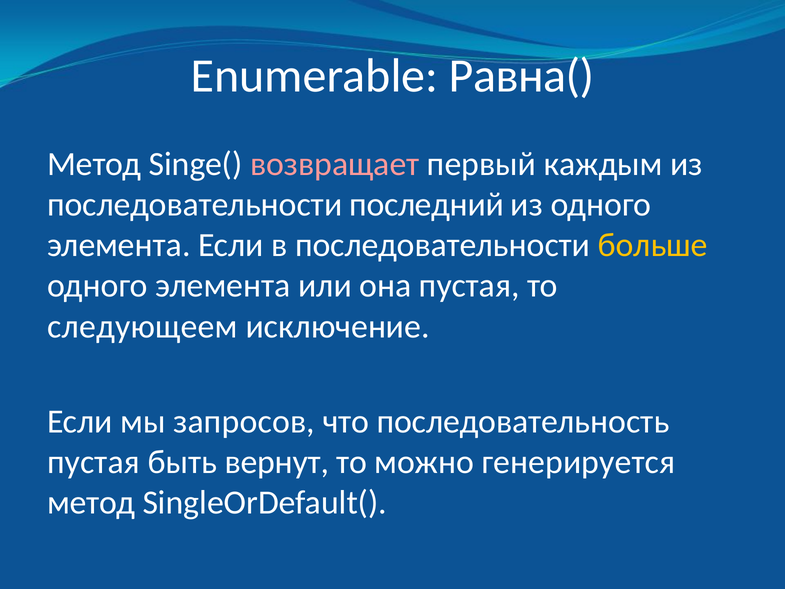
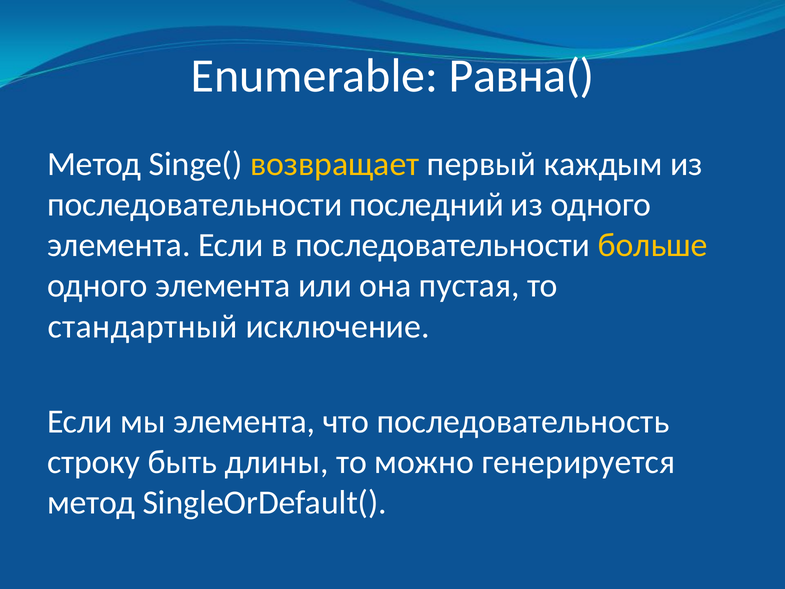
возвращает colour: pink -> yellow
следующеем: следующеем -> стандартный
мы запросов: запросов -> элемента
пустая at (94, 462): пустая -> строку
вернут: вернут -> длины
